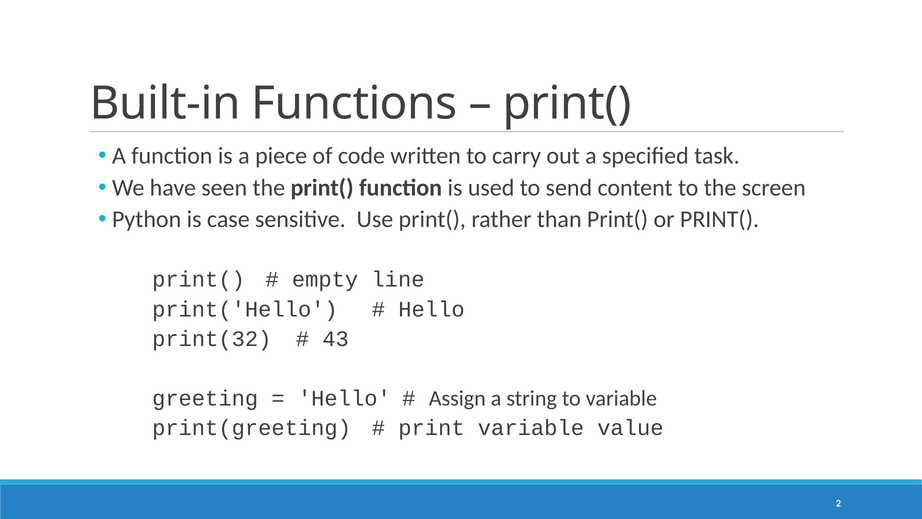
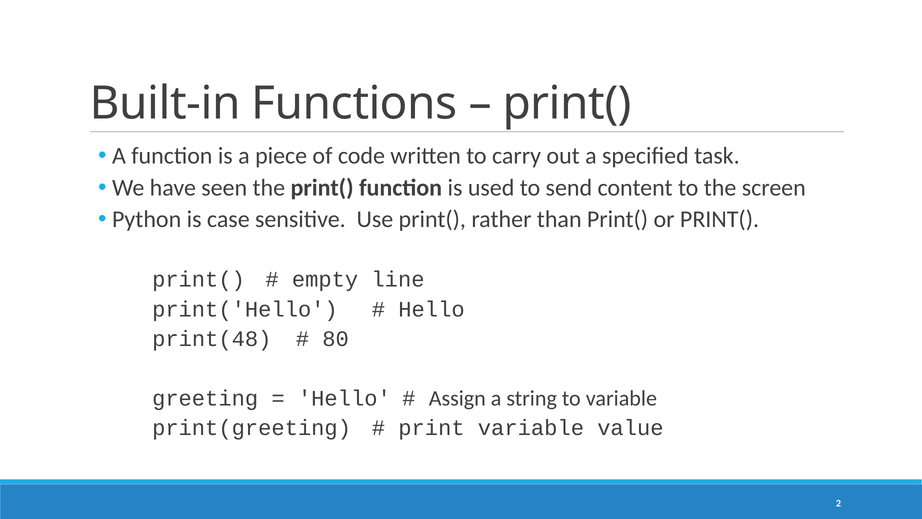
print(32: print(32 -> print(48
43: 43 -> 80
